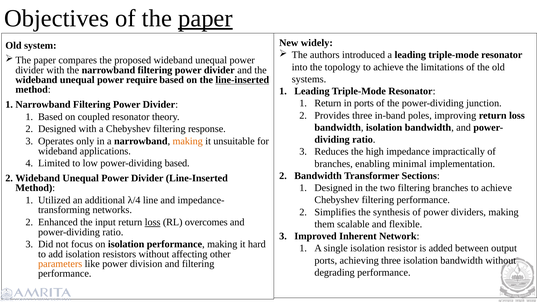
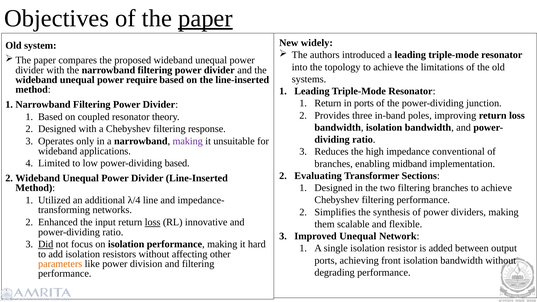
line-inserted at (242, 80) underline: present -> none
making at (188, 141) colour: orange -> purple
impractically: impractically -> conventional
minimal: minimal -> midband
Bandwidth at (318, 176): Bandwidth -> Evaluating
overcomes: overcomes -> innovative
Improved Inherent: Inherent -> Unequal
Did underline: none -> present
achieving three: three -> front
